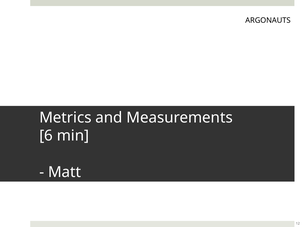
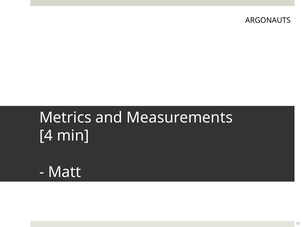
6: 6 -> 4
